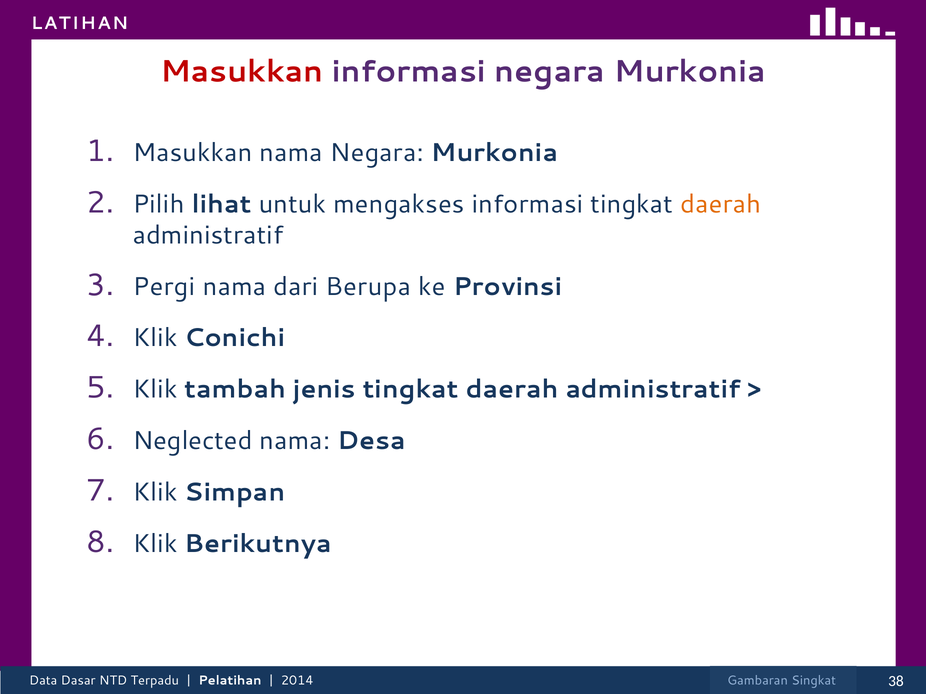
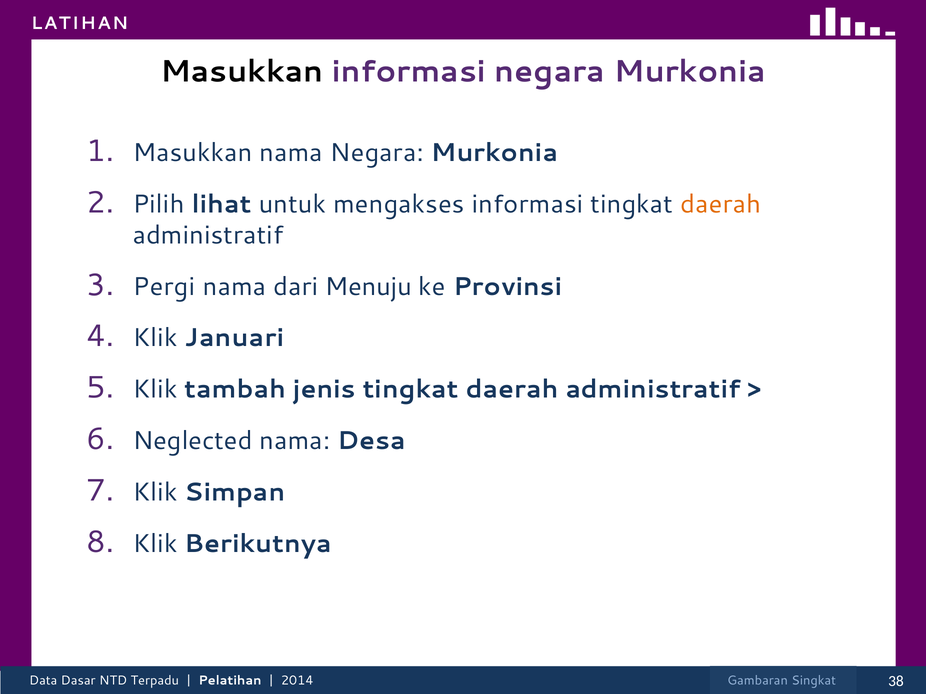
Masukkan at (242, 72) colour: red -> black
Berupa: Berupa -> Menuju
Conichi: Conichi -> Januari
